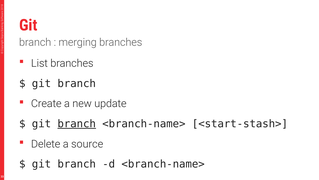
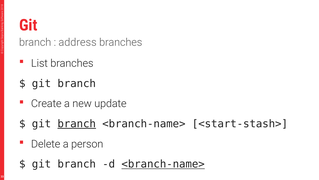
merging: merging -> address
source: source -> person
<branch-name> at (163, 164) underline: none -> present
